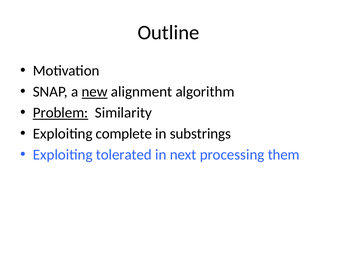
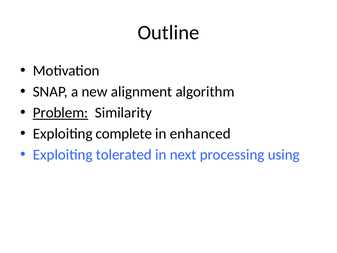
new underline: present -> none
substrings: substrings -> enhanced
them: them -> using
